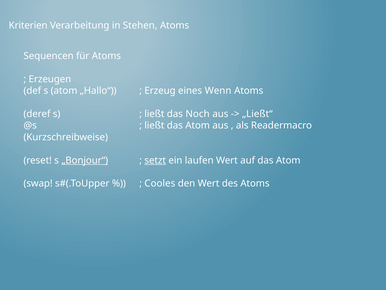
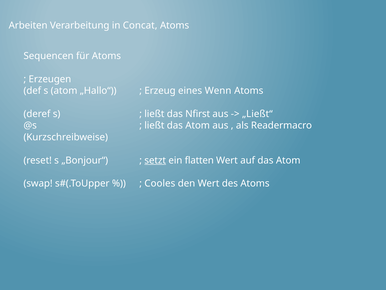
Kriterien: Kriterien -> Arbeiten
Stehen: Stehen -> Concat
Noch: Noch -> Nfirst
„Bonjour“ underline: present -> none
laufen: laufen -> flatten
